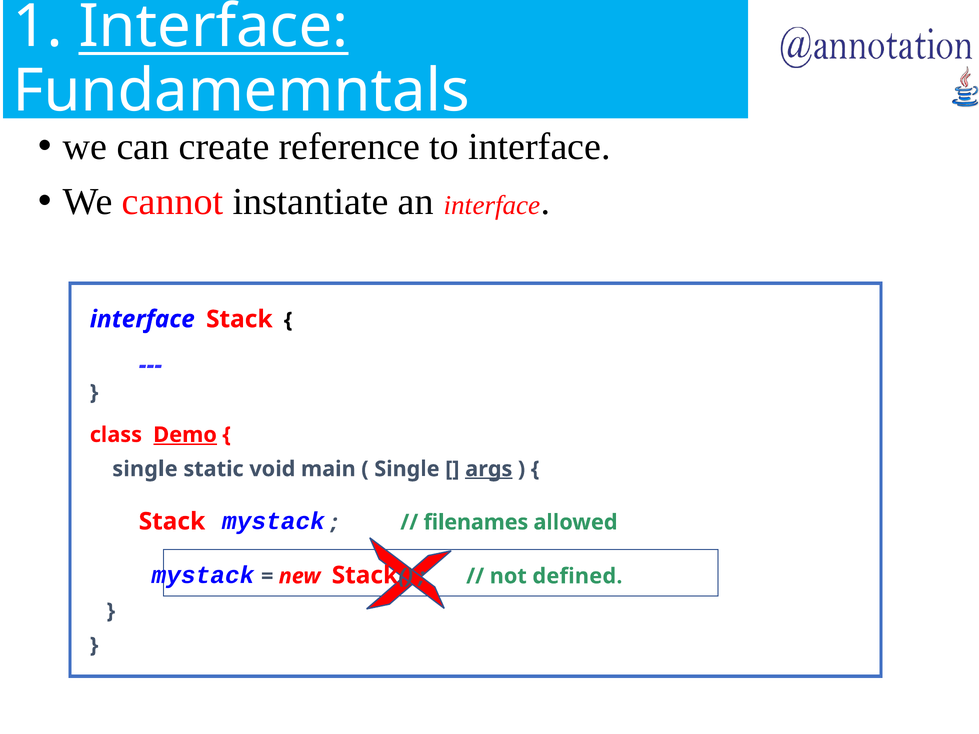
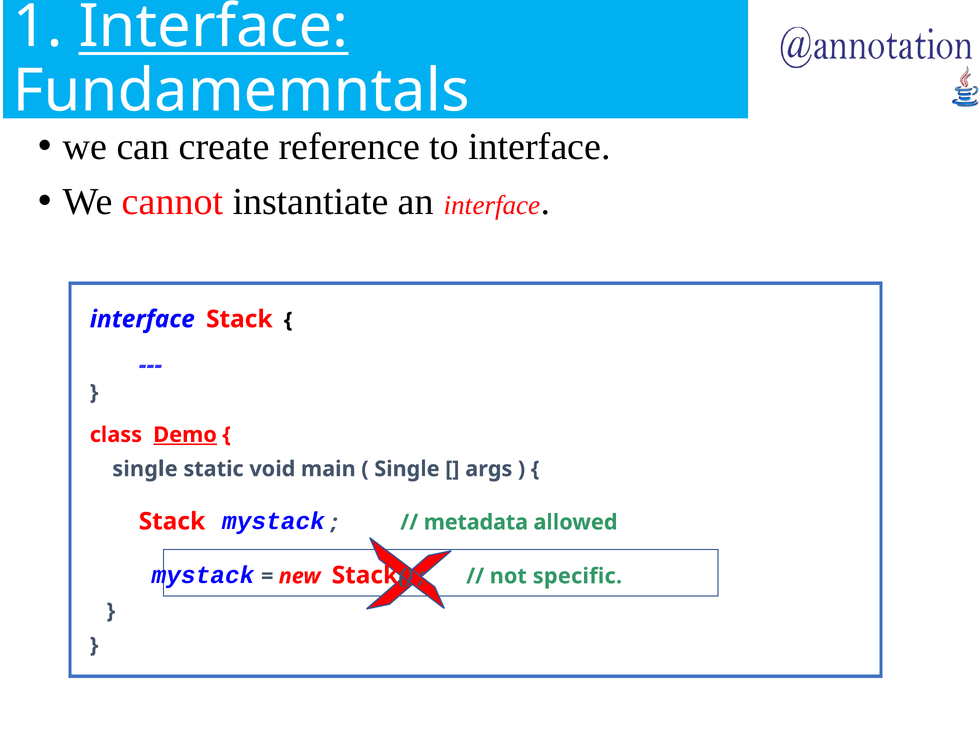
args underline: present -> none
filenames: filenames -> metadata
defined: defined -> specific
